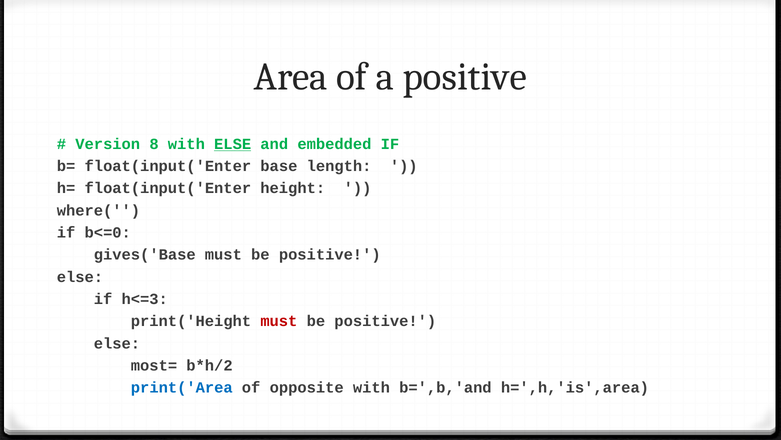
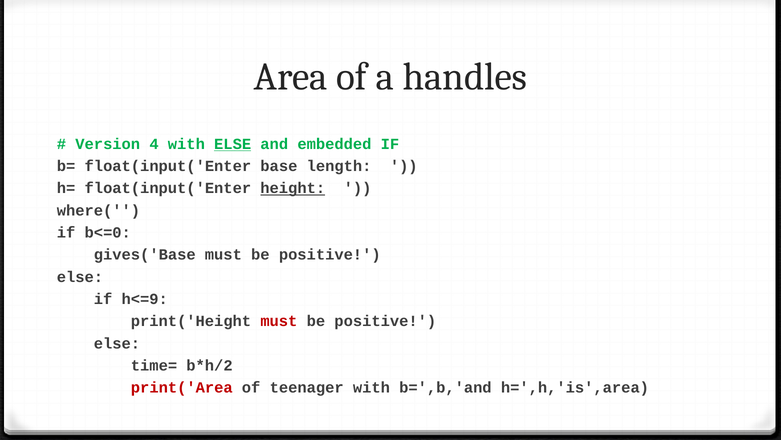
a positive: positive -> handles
8: 8 -> 4
height underline: none -> present
h<=3: h<=3 -> h<=9
most=: most= -> time=
print('Area colour: blue -> red
opposite: opposite -> teenager
